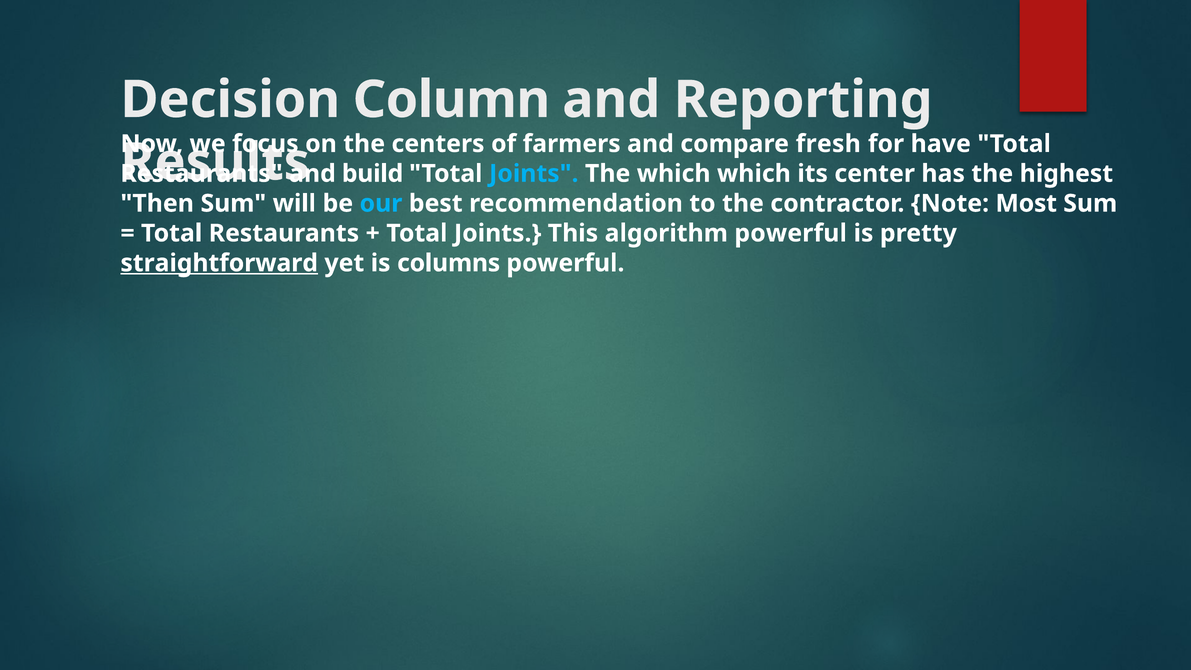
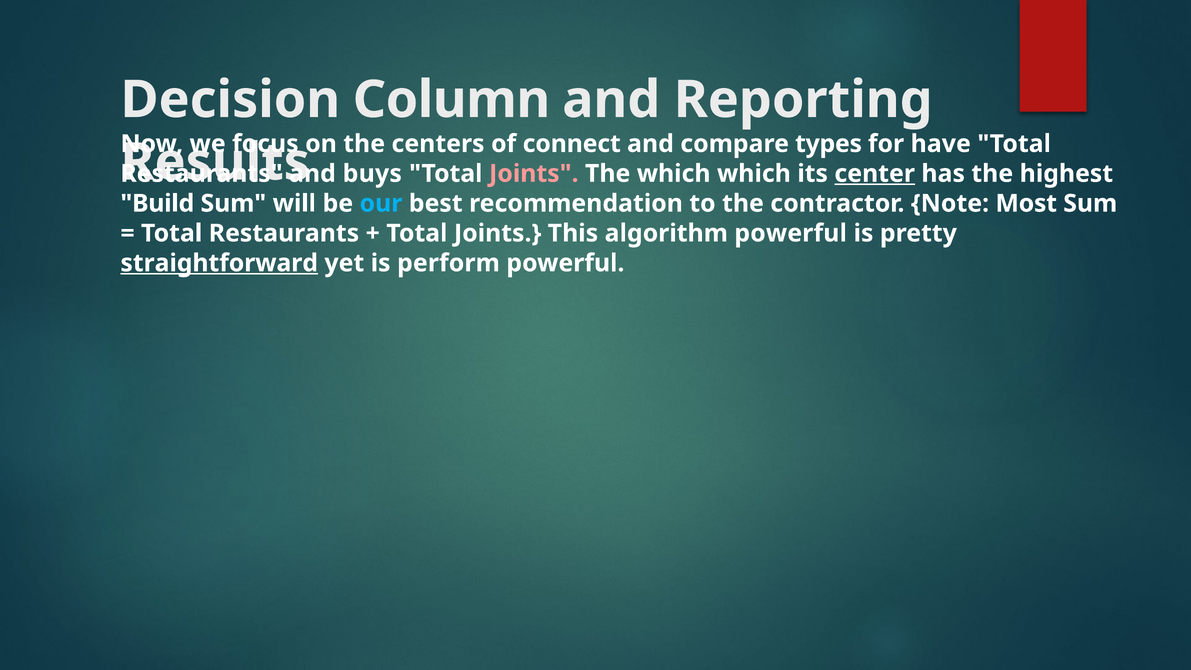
farmers: farmers -> connect
fresh: fresh -> types
build: build -> buys
Joints at (534, 174) colour: light blue -> pink
center underline: none -> present
Then: Then -> Build
columns: columns -> perform
